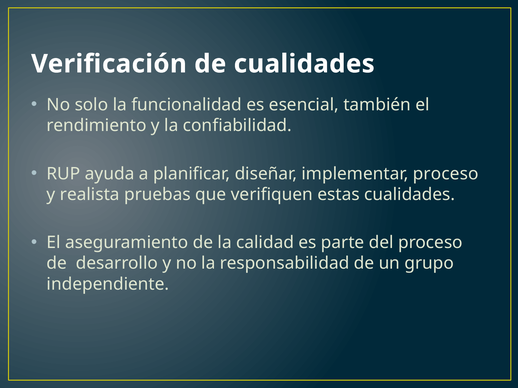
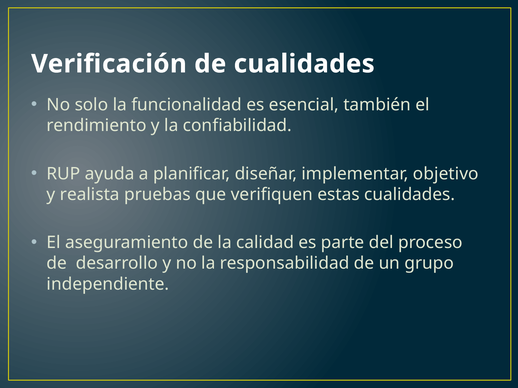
implementar proceso: proceso -> objetivo
